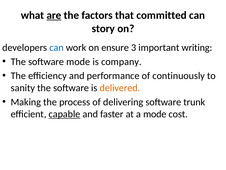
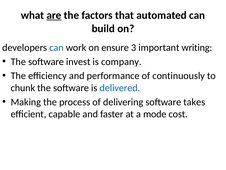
committed: committed -> automated
story: story -> build
software mode: mode -> invest
sanity: sanity -> chunk
delivered colour: orange -> blue
trunk: trunk -> takes
capable underline: present -> none
